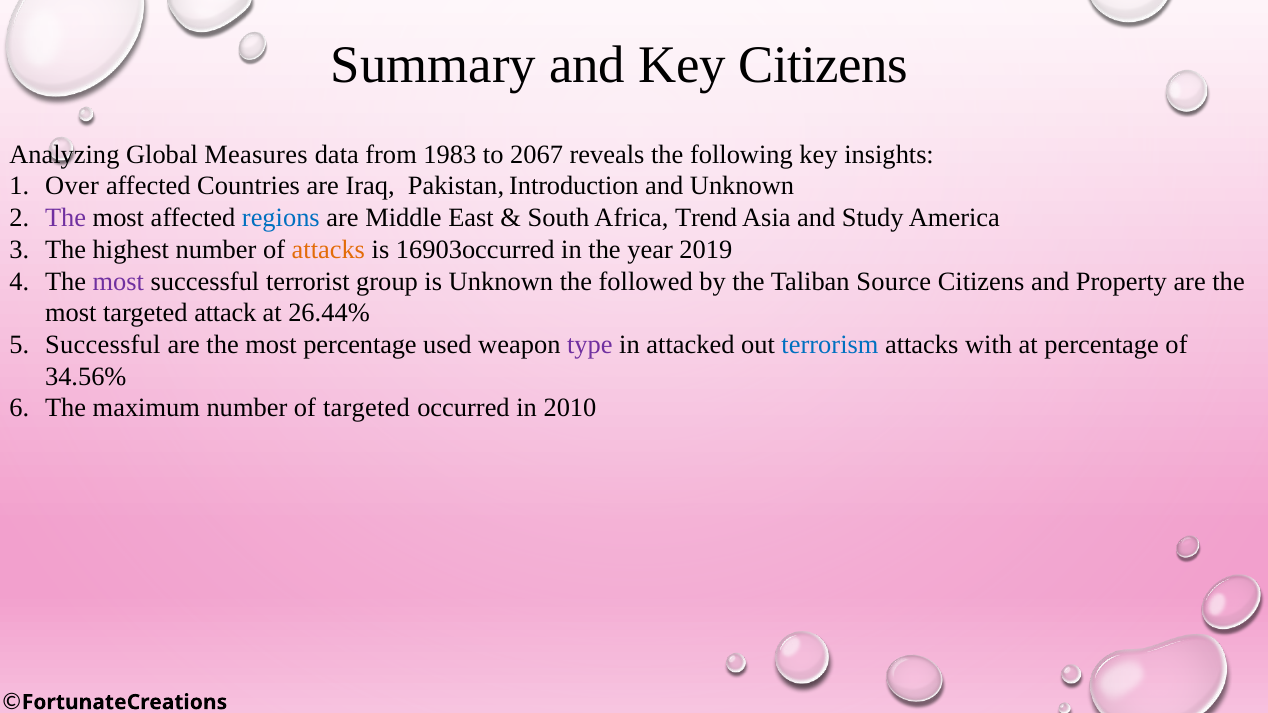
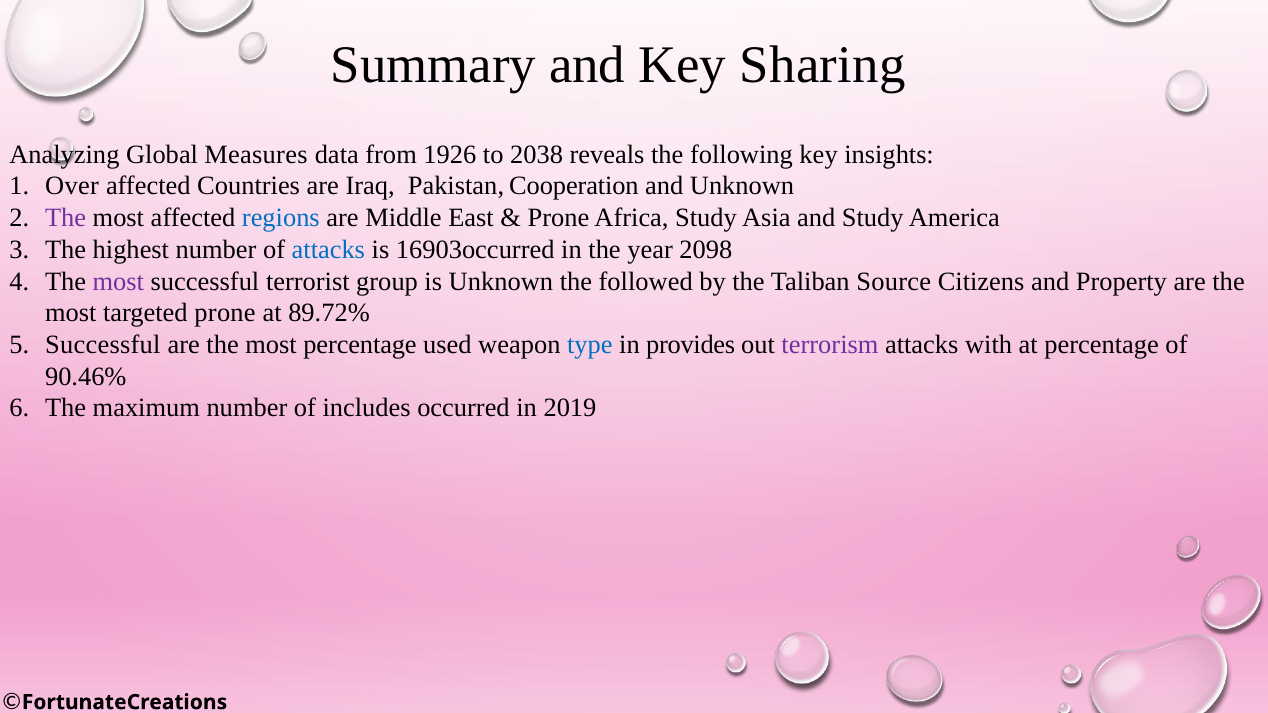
Key Citizens: Citizens -> Sharing
1983: 1983 -> 1926
2067: 2067 -> 2038
Introduction: Introduction -> Cooperation
South at (558, 218): South -> Prone
Africa Trend: Trend -> Study
attacks at (328, 250) colour: orange -> blue
2019: 2019 -> 2098
targeted attack: attack -> prone
26.44%: 26.44% -> 89.72%
type colour: purple -> blue
attacked: attacked -> provides
terrorism colour: blue -> purple
34.56%: 34.56% -> 90.46%
of targeted: targeted -> includes
2010: 2010 -> 2019
